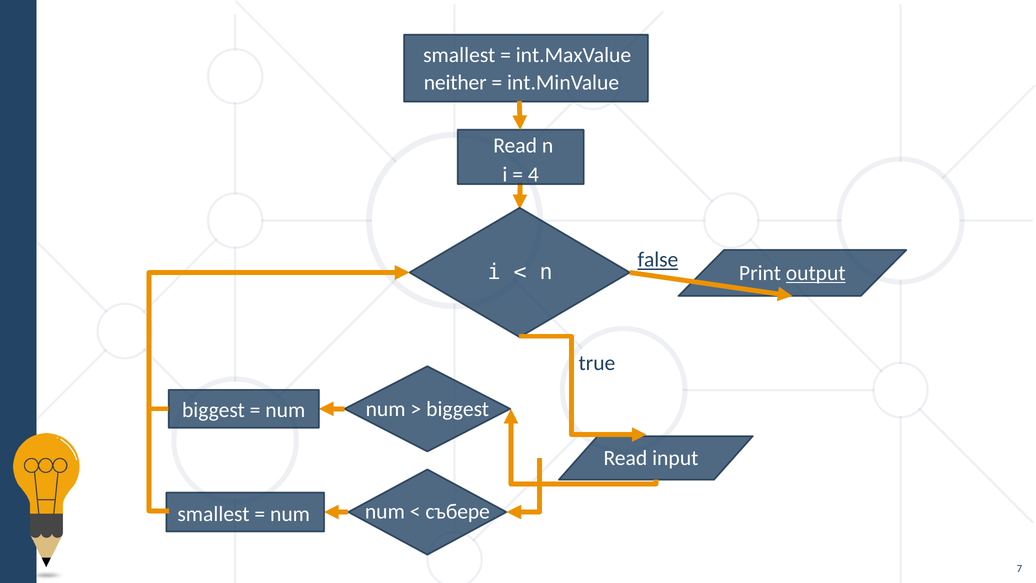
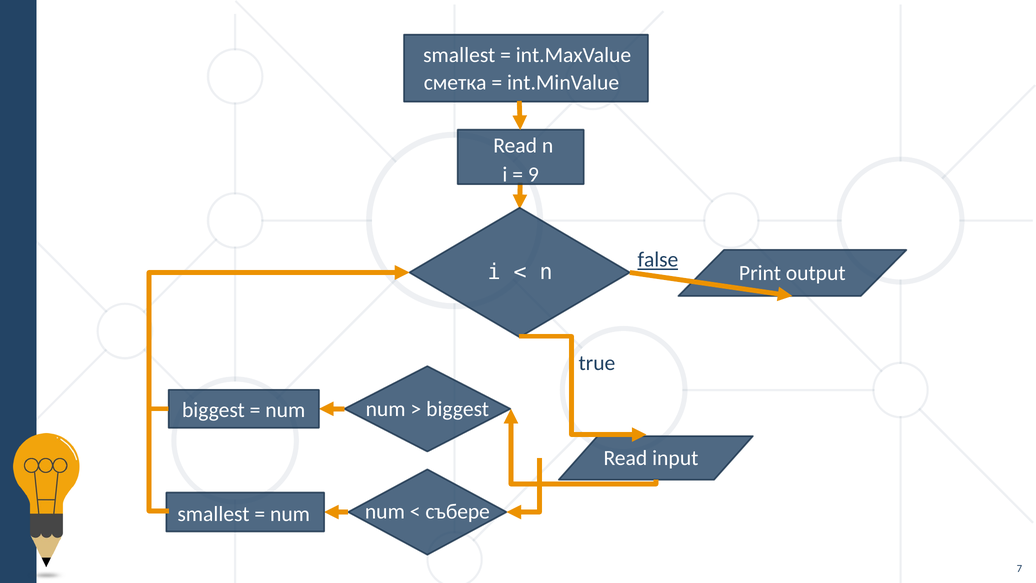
neither: neither -> сметка
4: 4 -> 9
output underline: present -> none
